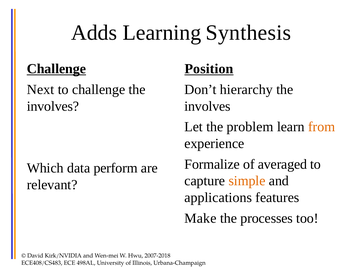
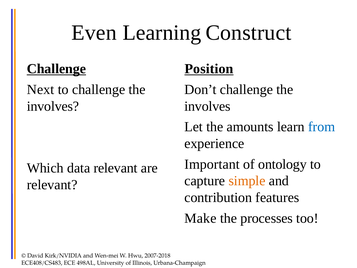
Adds: Adds -> Even
Synthesis: Synthesis -> Construct
Don’t hierarchy: hierarchy -> challenge
problem: problem -> amounts
from colour: orange -> blue
Formalize: Formalize -> Important
averaged: averaged -> ontology
data perform: perform -> relevant
applications: applications -> contribution
